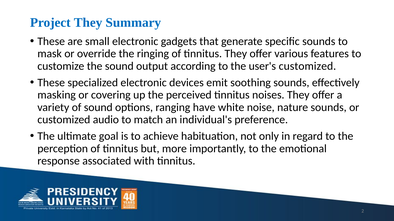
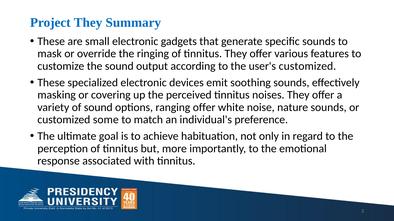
ranging have: have -> offer
audio: audio -> some
